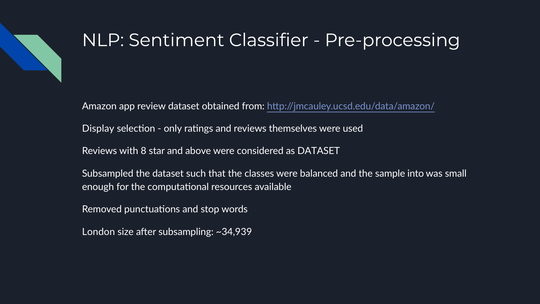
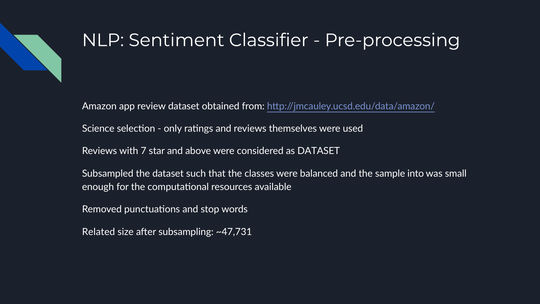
Display: Display -> Science
8: 8 -> 7
London: London -> Related
~34,939: ~34,939 -> ~47,731
